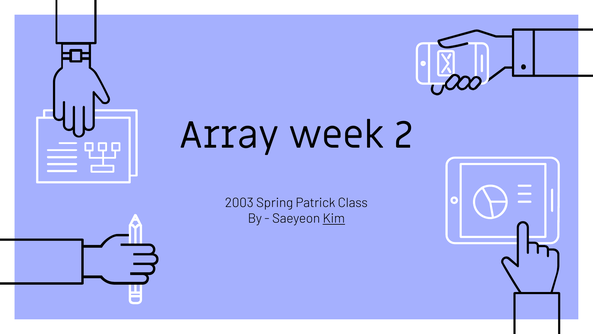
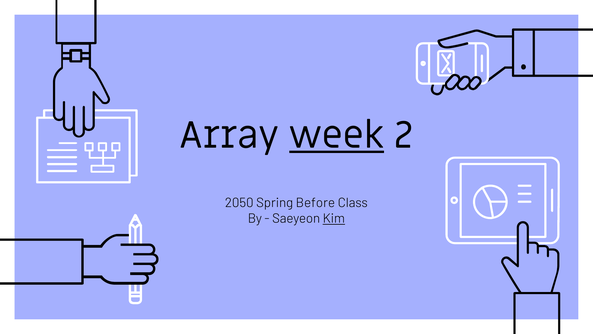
week underline: none -> present
2003: 2003 -> 2050
Patrick: Patrick -> Before
